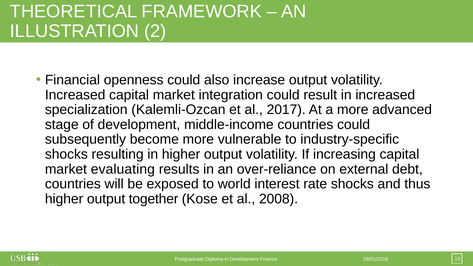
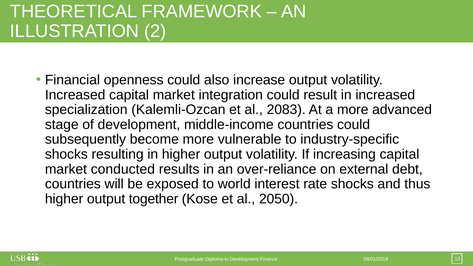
2017: 2017 -> 2083
evaluating: evaluating -> conducted
2008: 2008 -> 2050
